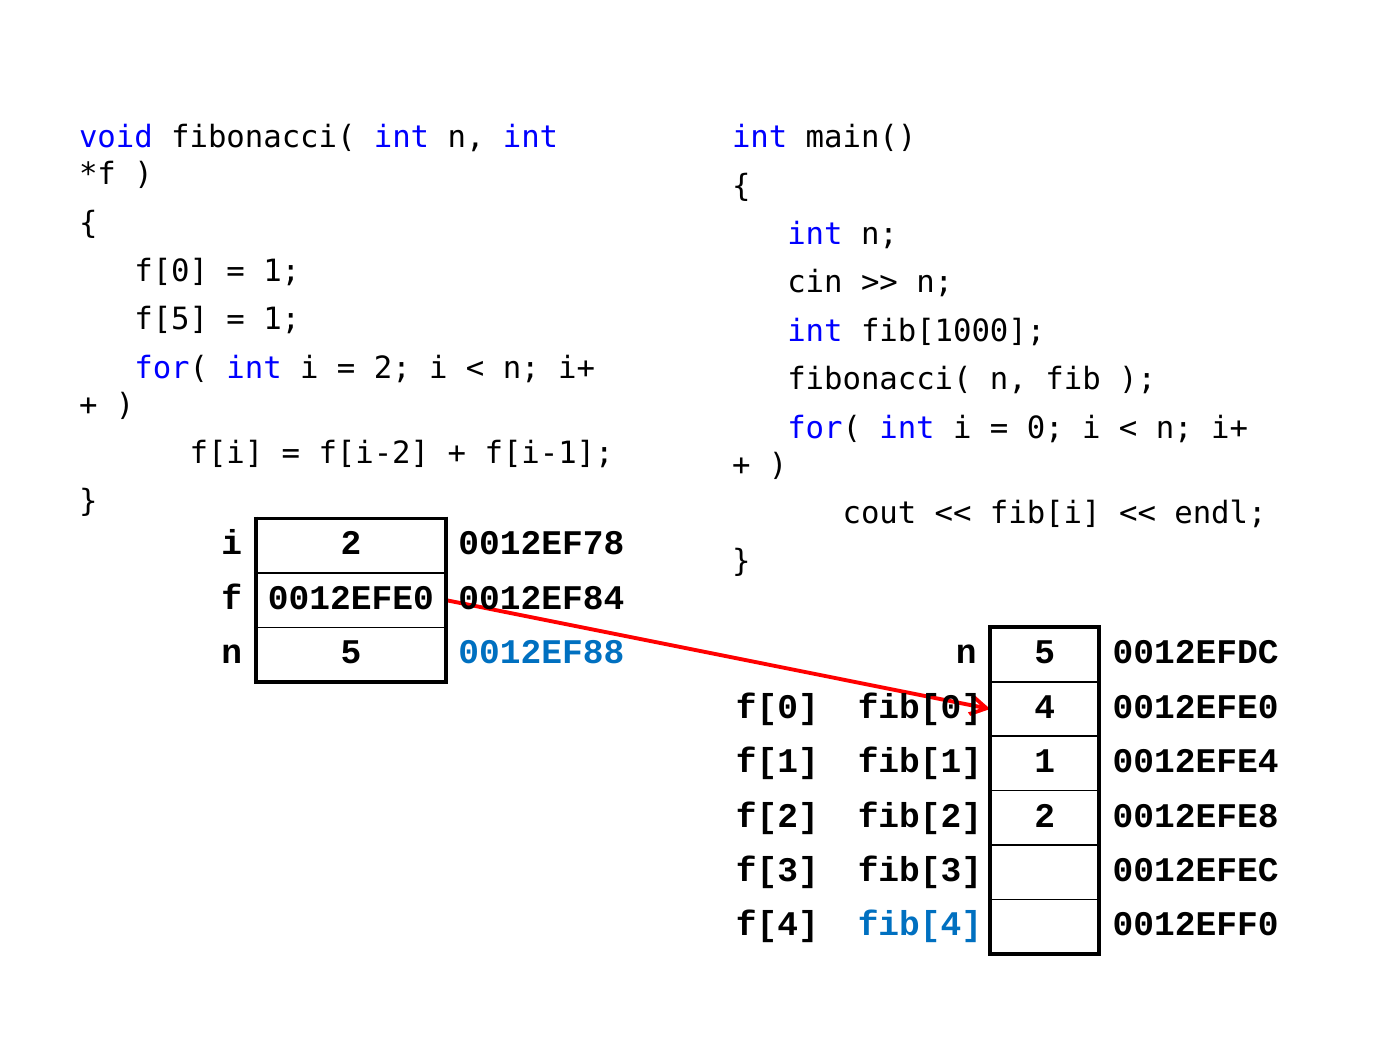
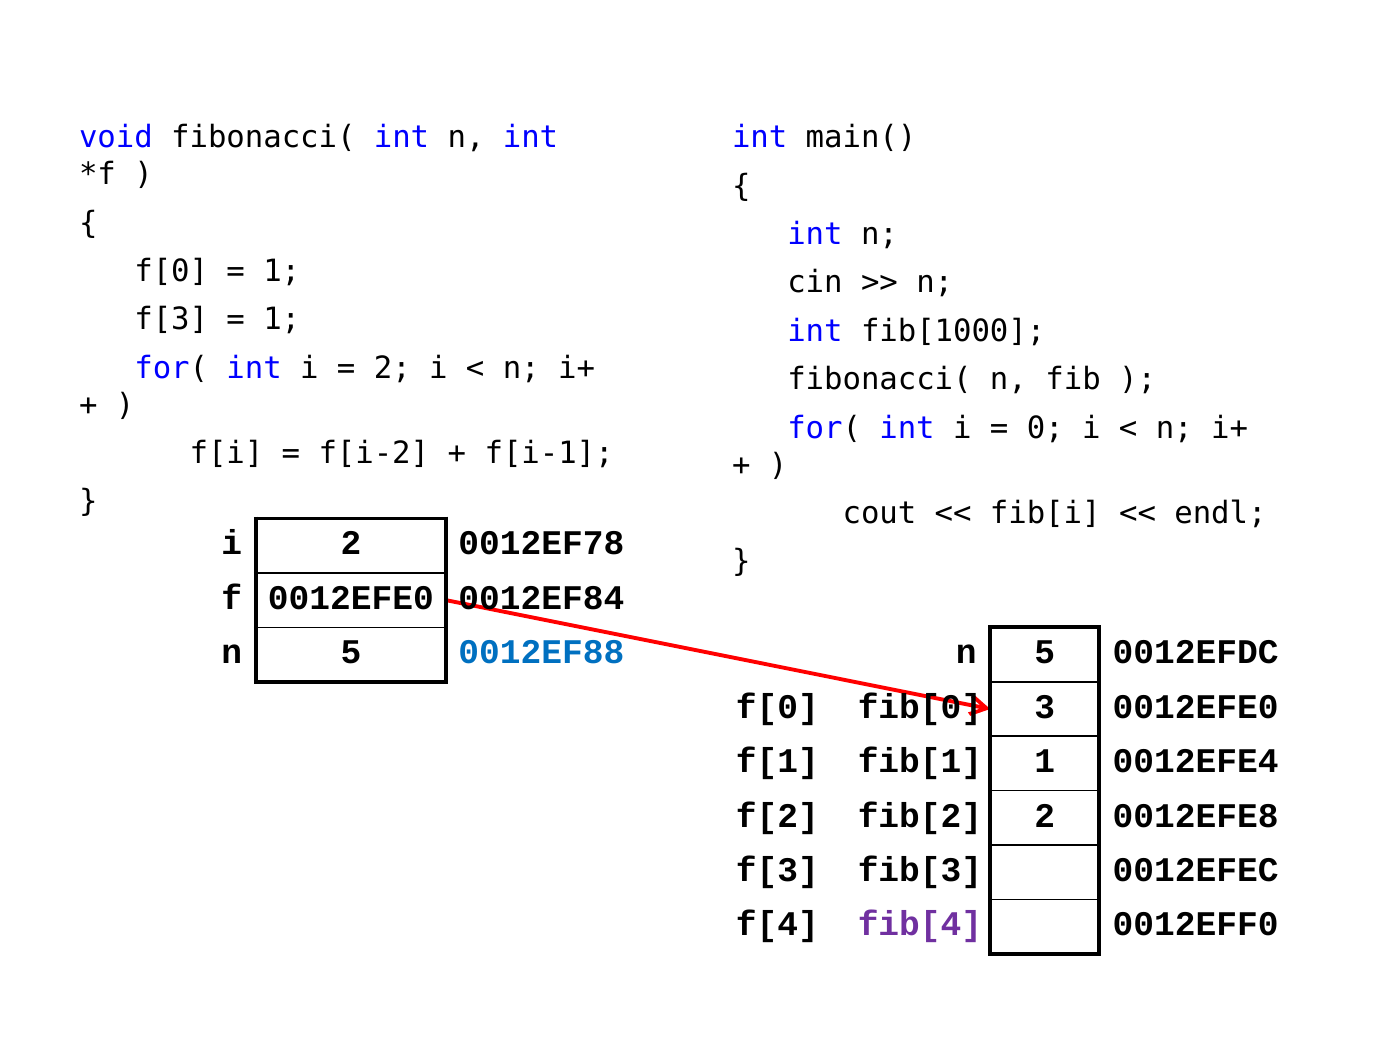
f[5 at (171, 320): f[5 -> f[3
4: 4 -> 3
fib[4 colour: blue -> purple
